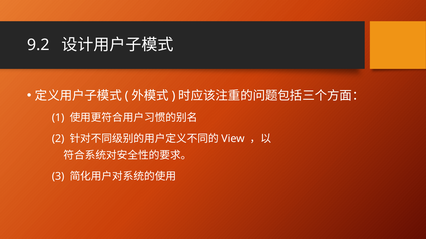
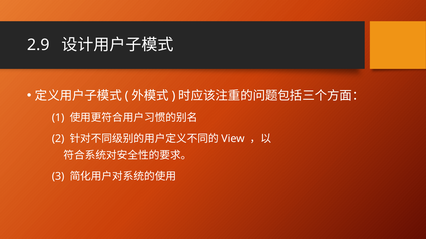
9.2: 9.2 -> 2.9
